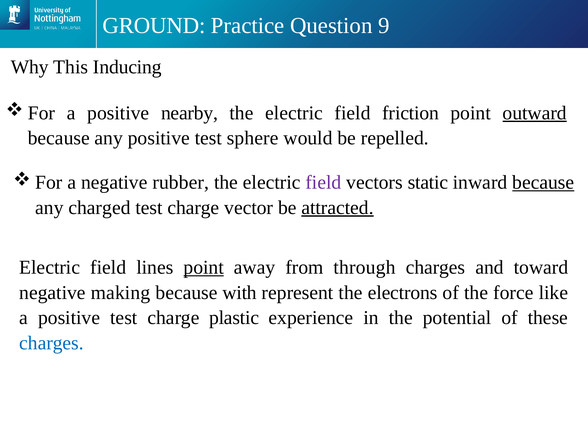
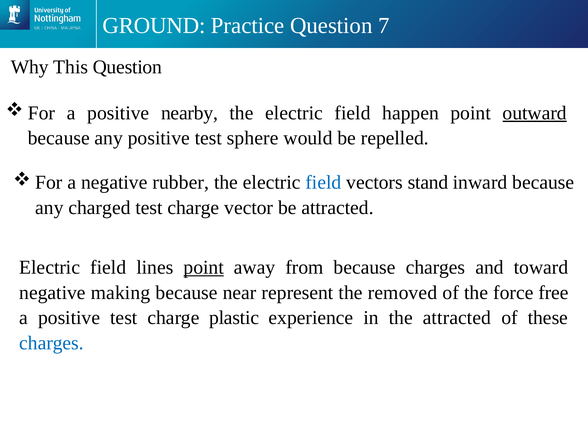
9: 9 -> 7
This Inducing: Inducing -> Question
friction: friction -> happen
field at (323, 182) colour: purple -> blue
static: static -> stand
because at (543, 182) underline: present -> none
attracted at (338, 208) underline: present -> none
from through: through -> because
with: with -> near
electrons: electrons -> removed
like: like -> free
the potential: potential -> attracted
